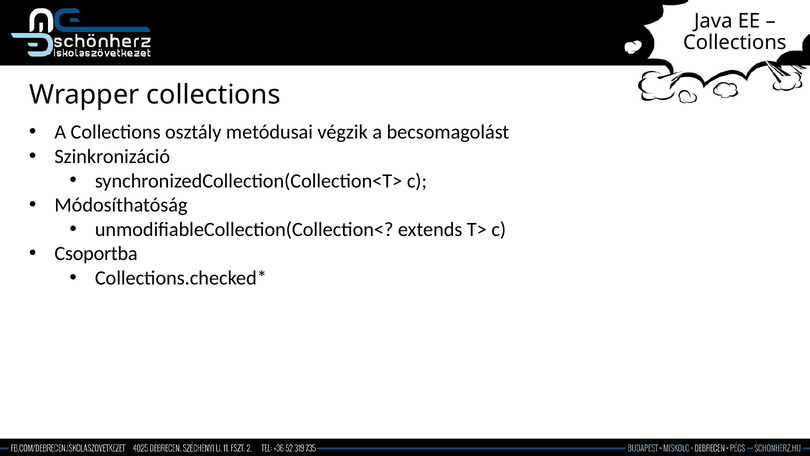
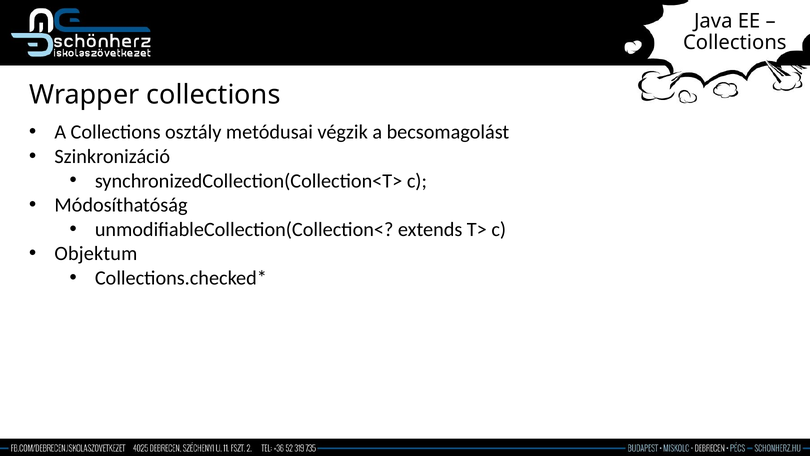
Csoportba: Csoportba -> Objektum
